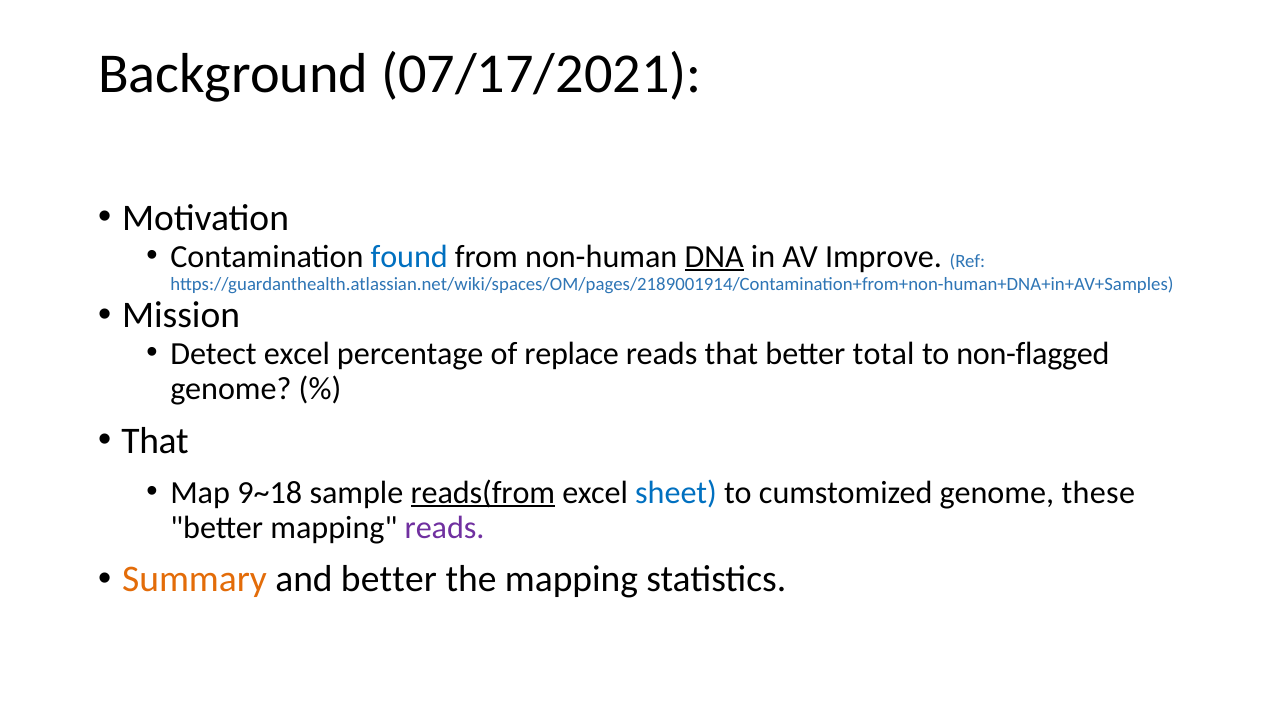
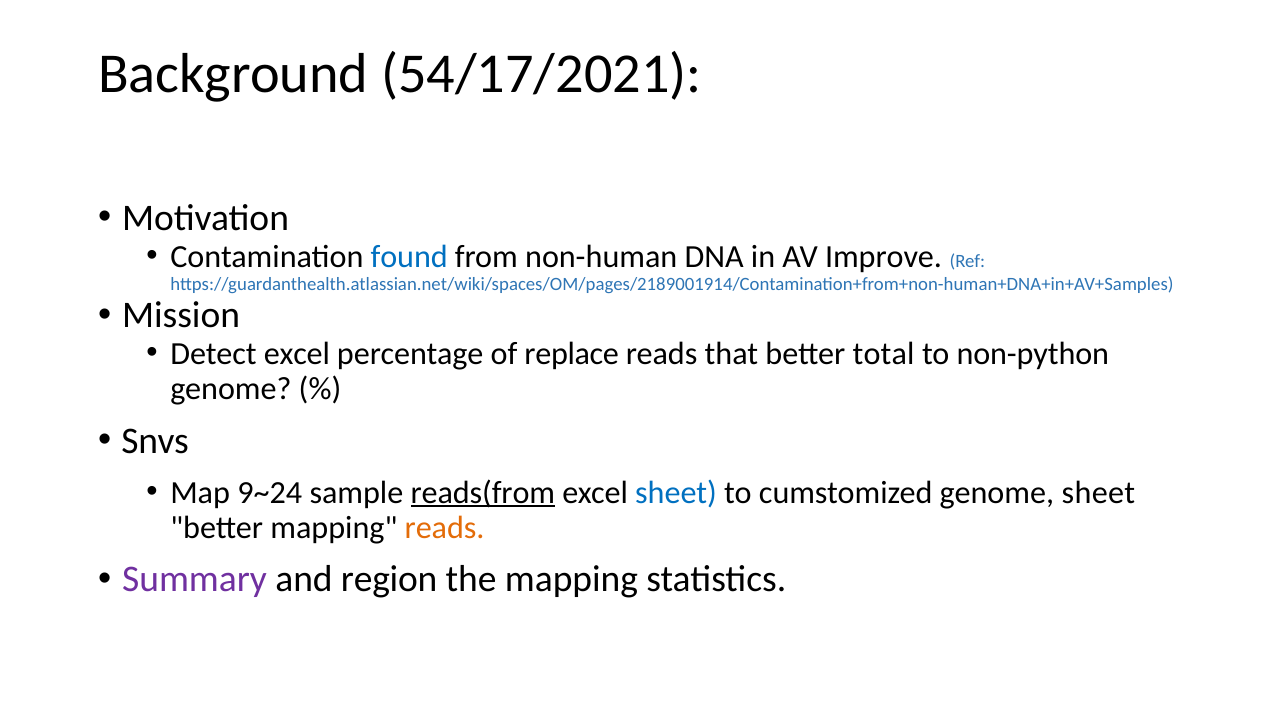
07/17/2021: 07/17/2021 -> 54/17/2021
DNA underline: present -> none
non-flagged: non-flagged -> non-python
That at (155, 440): That -> Snvs
9~18: 9~18 -> 9~24
genome these: these -> sheet
reads at (445, 527) colour: purple -> orange
Summary colour: orange -> purple
and better: better -> region
